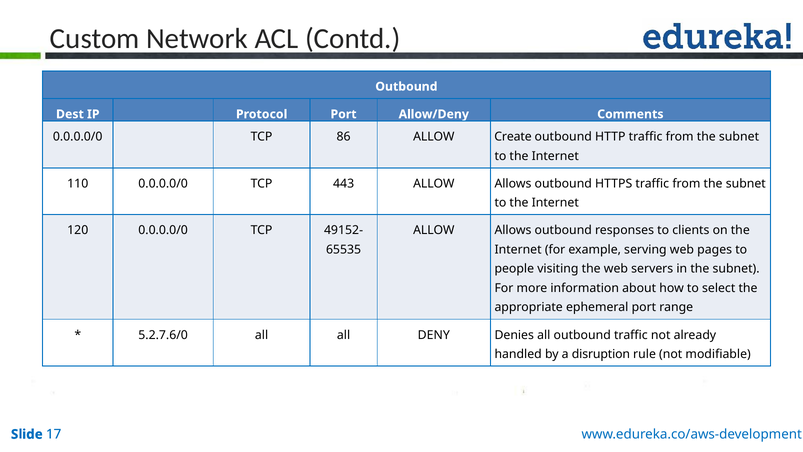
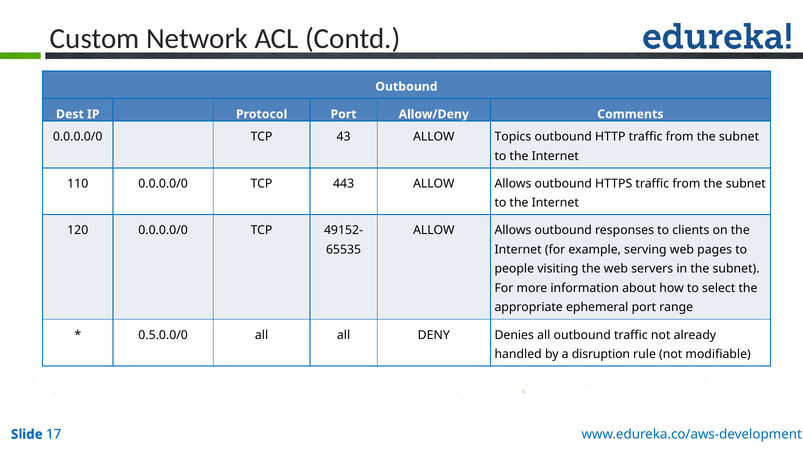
86: 86 -> 43
Create: Create -> Topics
5.2.7.6/0: 5.2.7.6/0 -> 0.5.0.0/0
